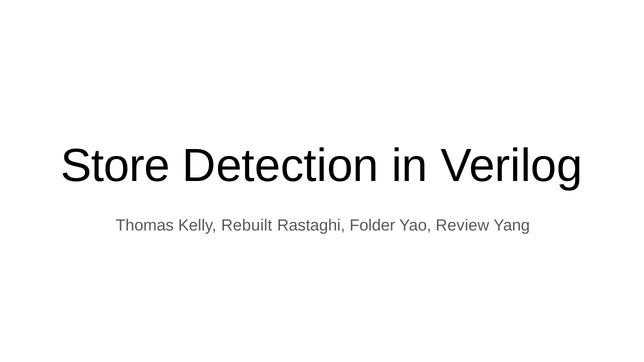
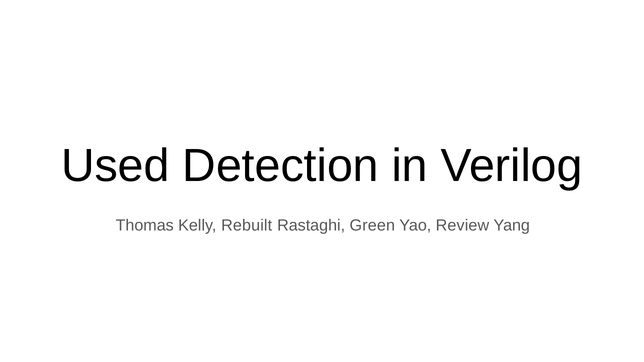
Store: Store -> Used
Folder: Folder -> Green
